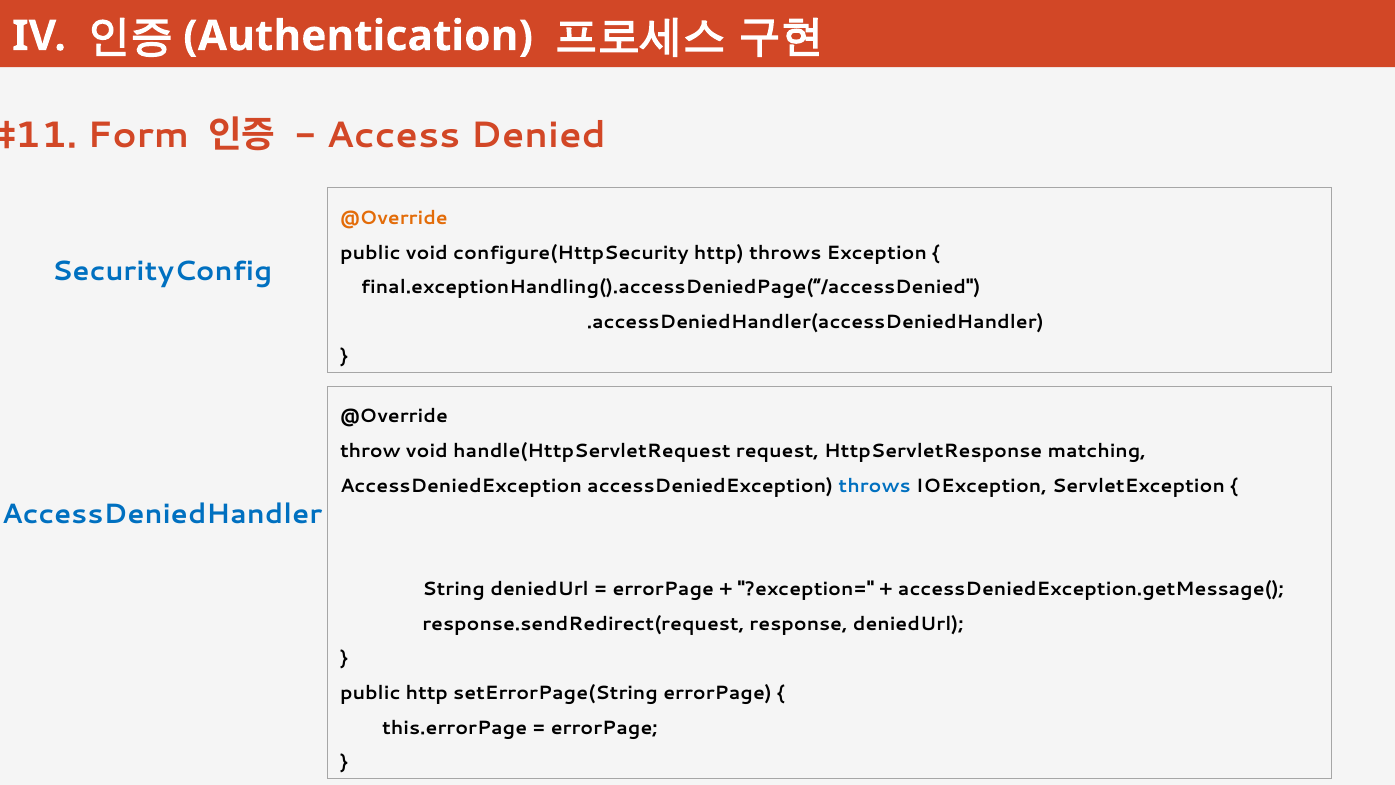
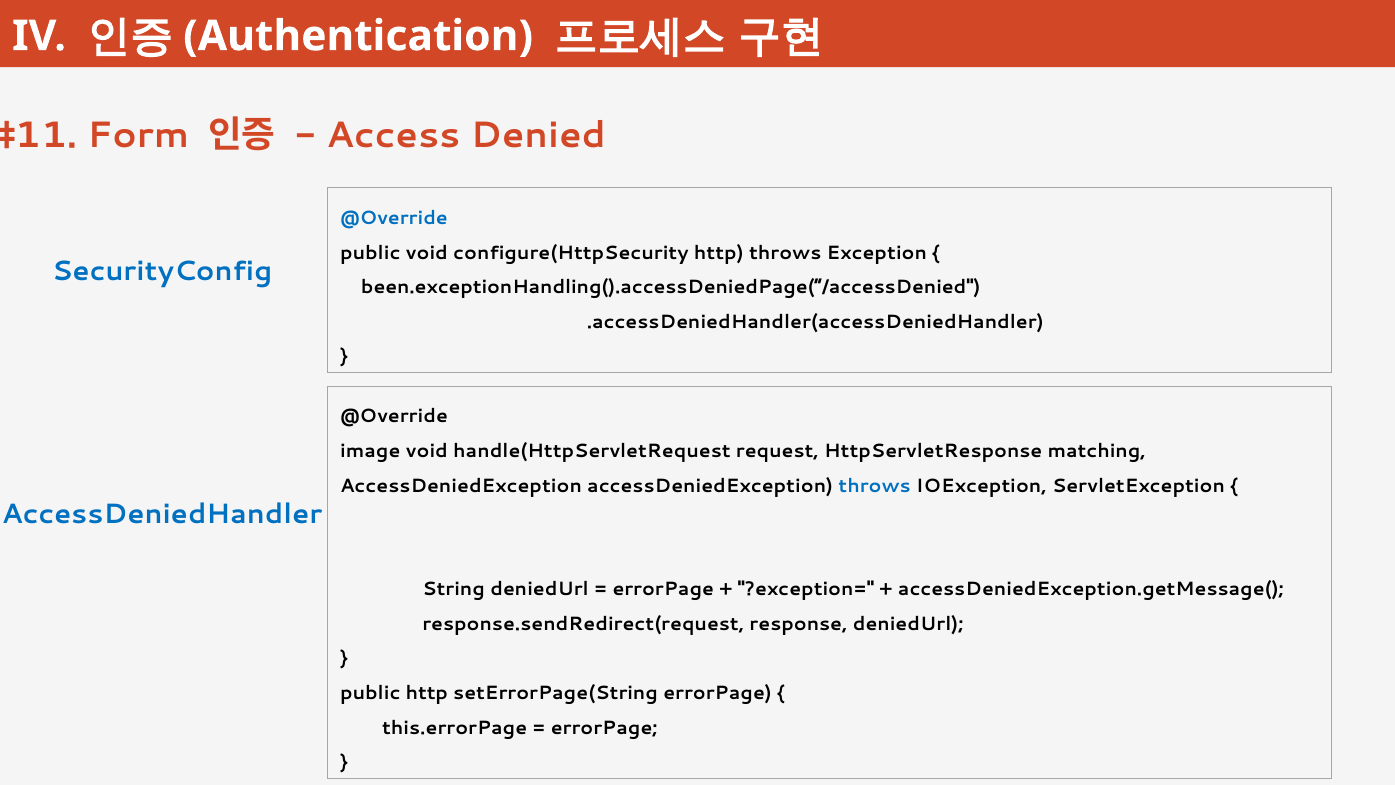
@Override at (394, 218) colour: orange -> blue
final.exceptionHandling().accessDeniedPage(“/accessDenied: final.exceptionHandling().accessDeniedPage(“/accessDenied -> been.exceptionHandling().accessDeniedPage(“/accessDenied
throw: throw -> image
